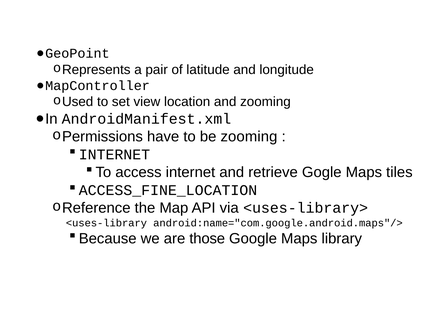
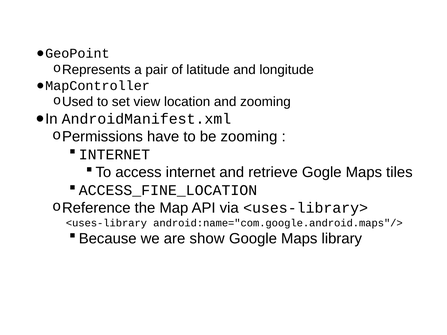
those: those -> show
